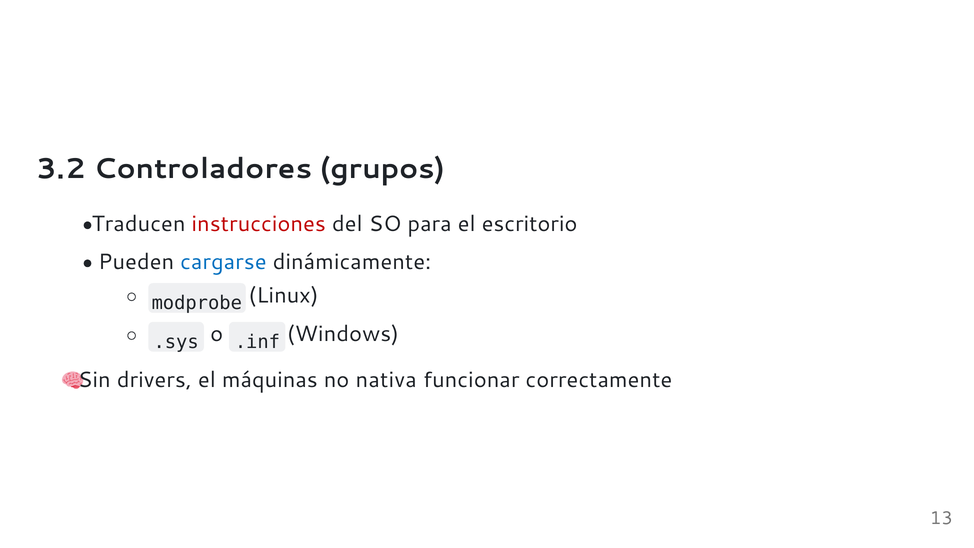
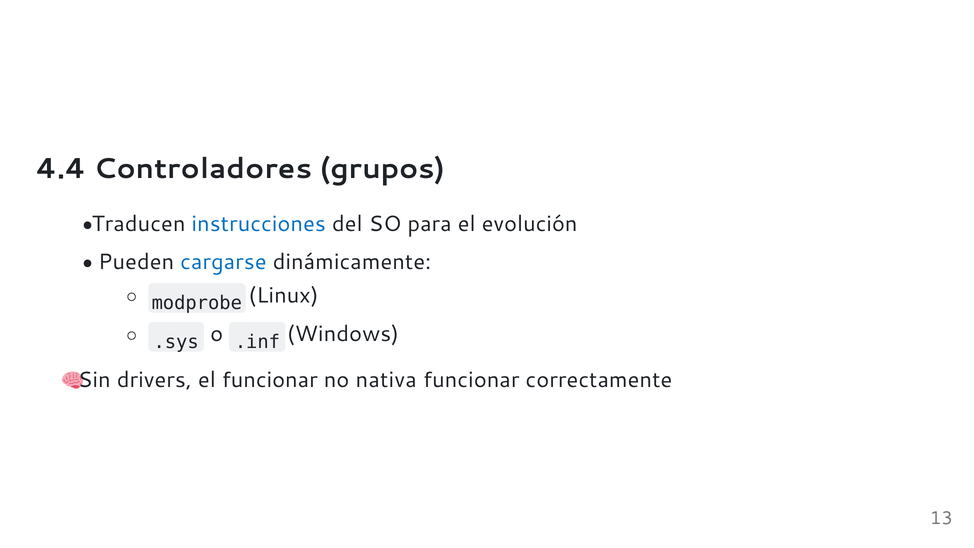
3.2: 3.2 -> 4.4
instrucciones colour: red -> blue
escritorio: escritorio -> evolución
el máquinas: máquinas -> funcionar
